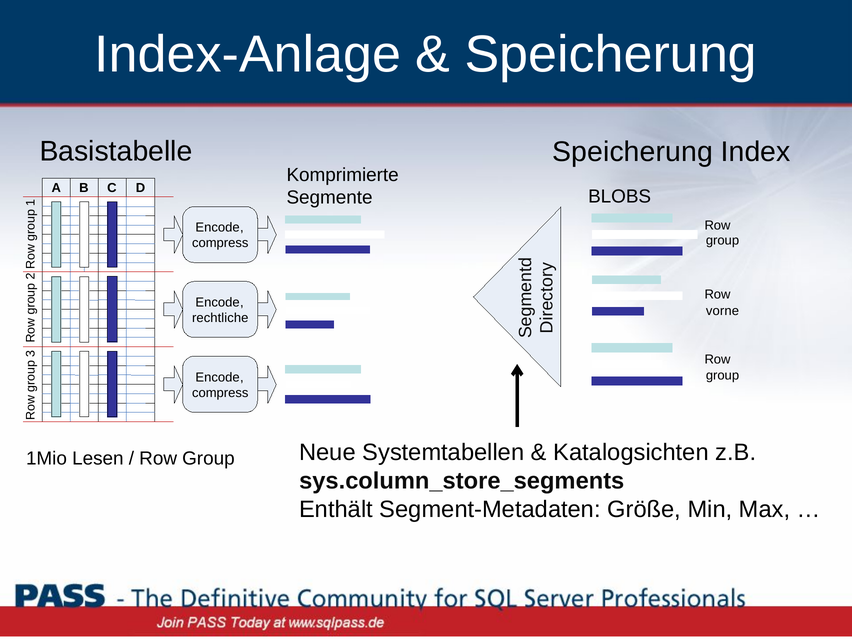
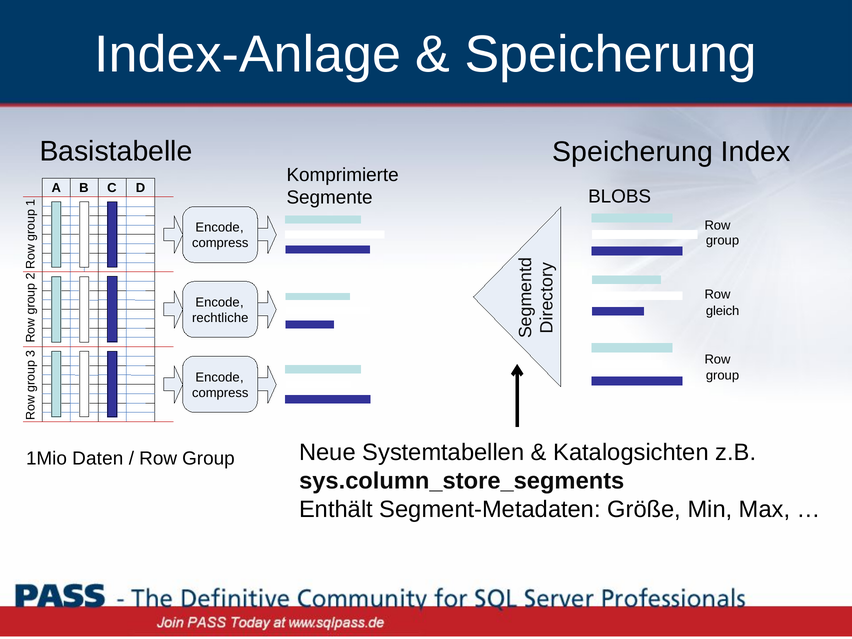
vorne: vorne -> gleich
Lesen: Lesen -> Daten
